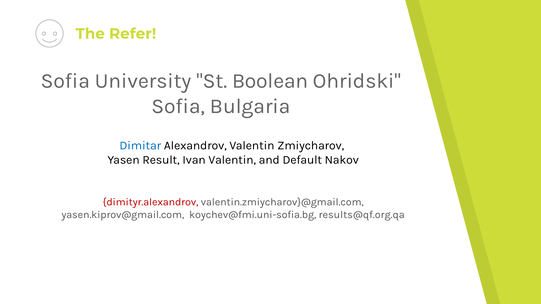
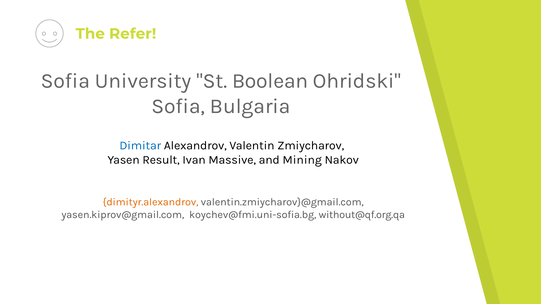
Ivan Valentin: Valentin -> Massive
Default: Default -> Mining
dimityr.alexandrov colour: red -> orange
results@qf.org.qa: results@qf.org.qa -> without@qf.org.qa
